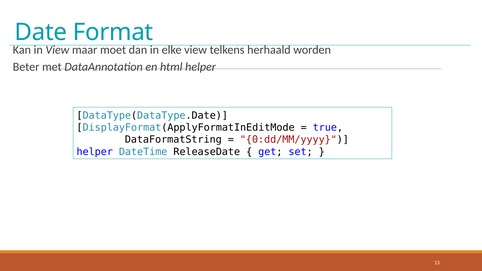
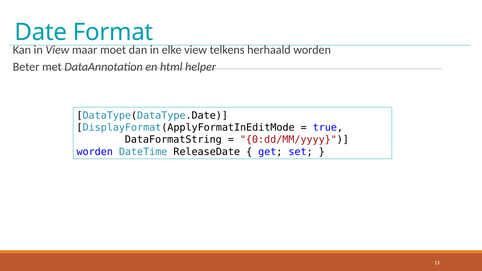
helper at (95, 152): helper -> worden
